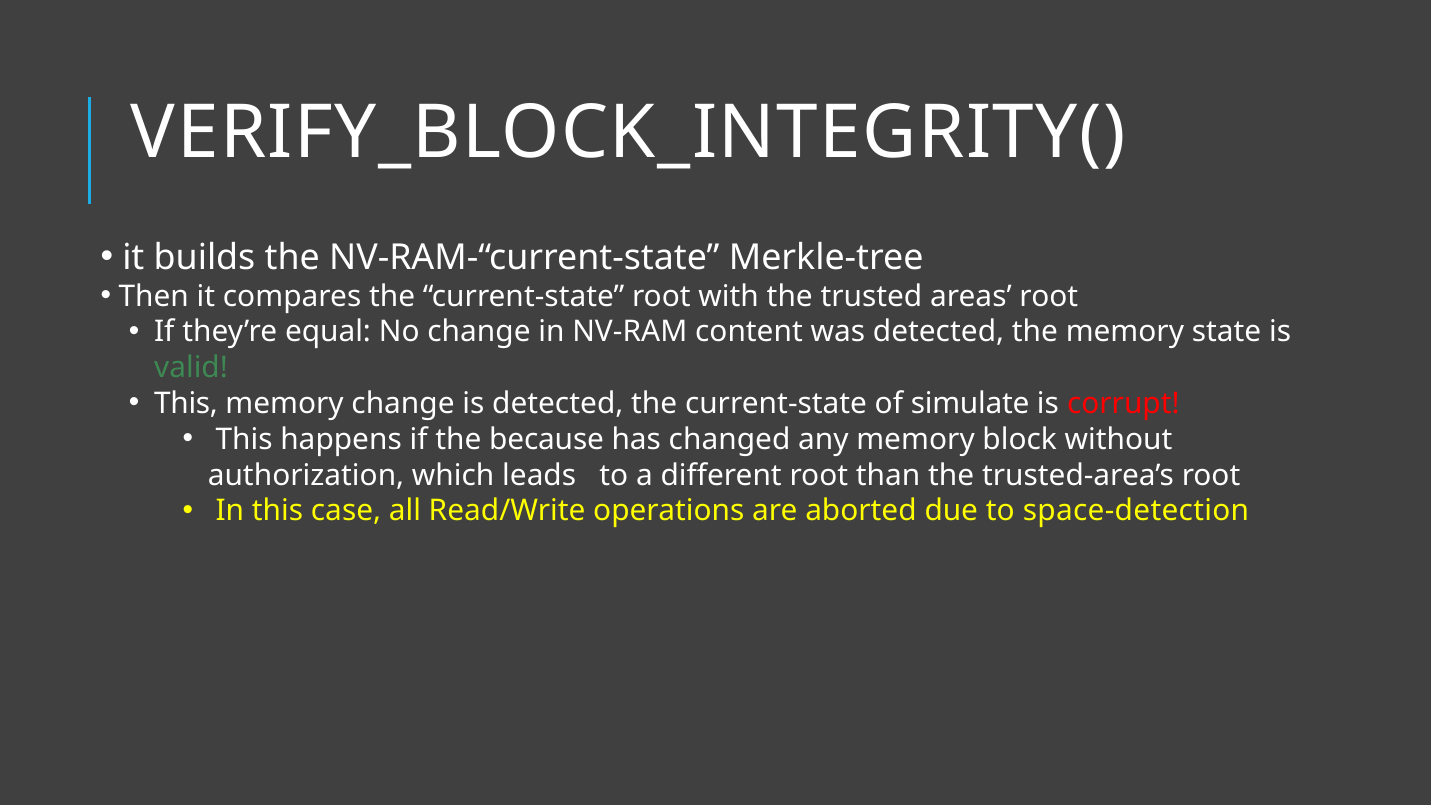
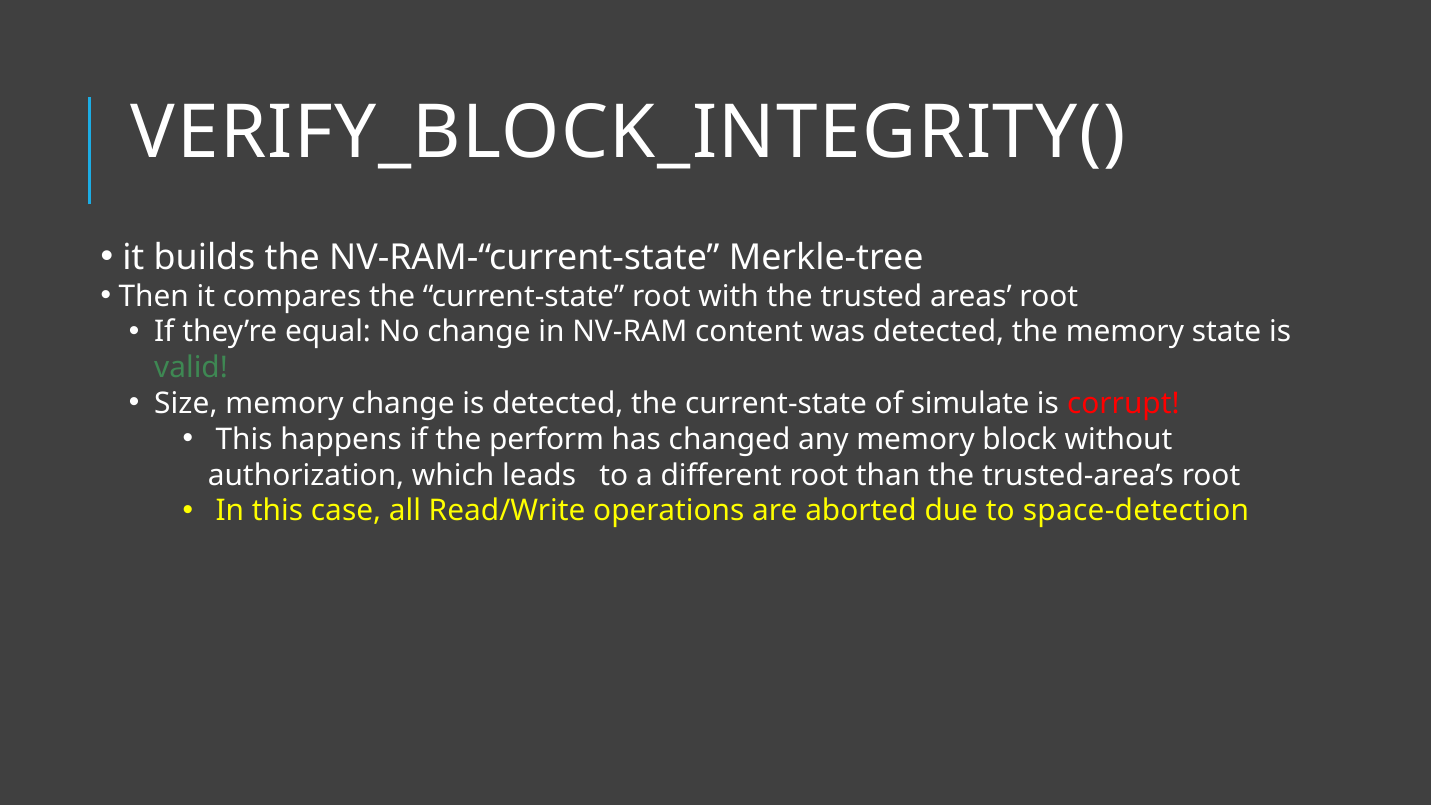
This at (186, 404): This -> Size
because: because -> perform
